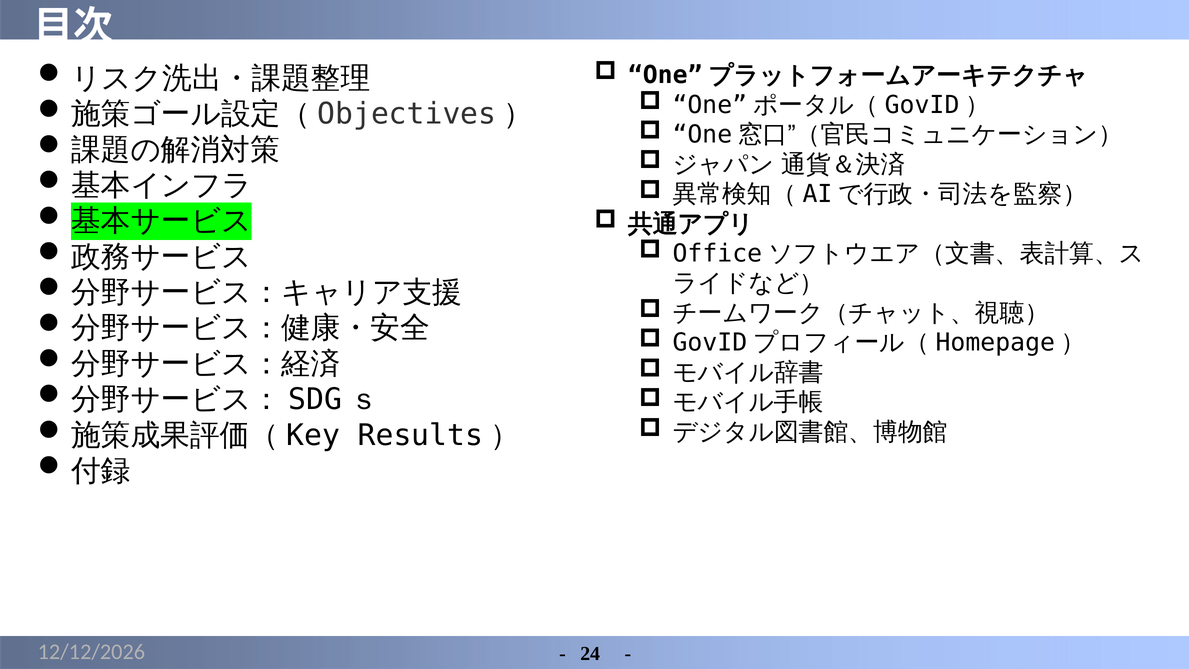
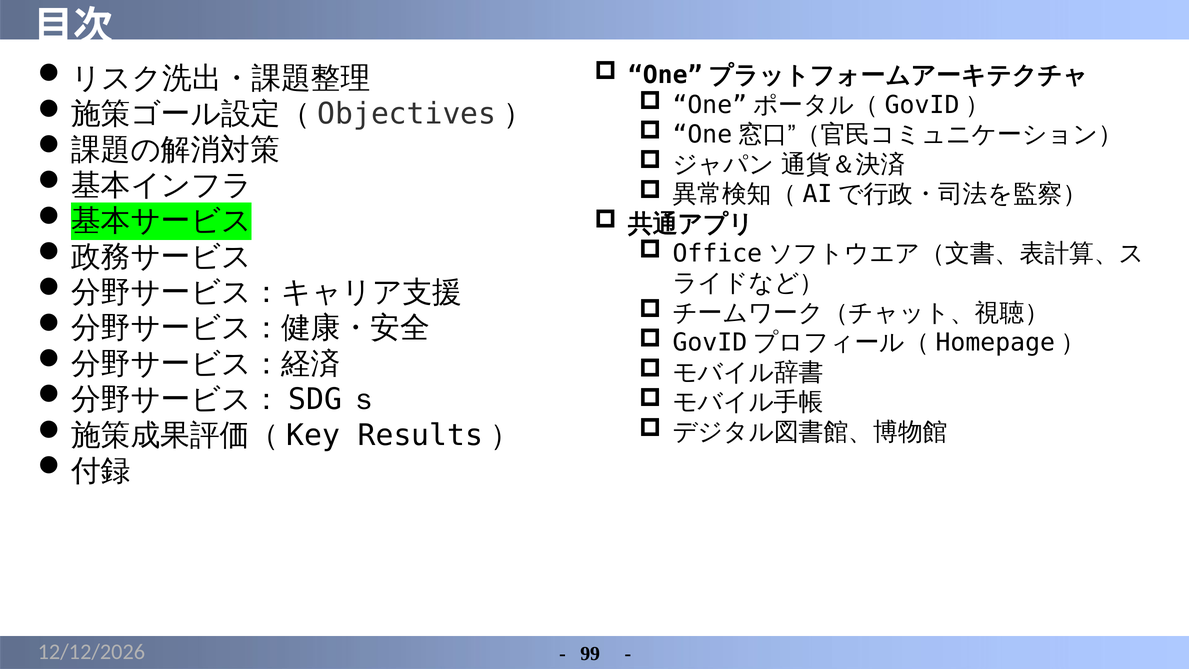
24: 24 -> 99
